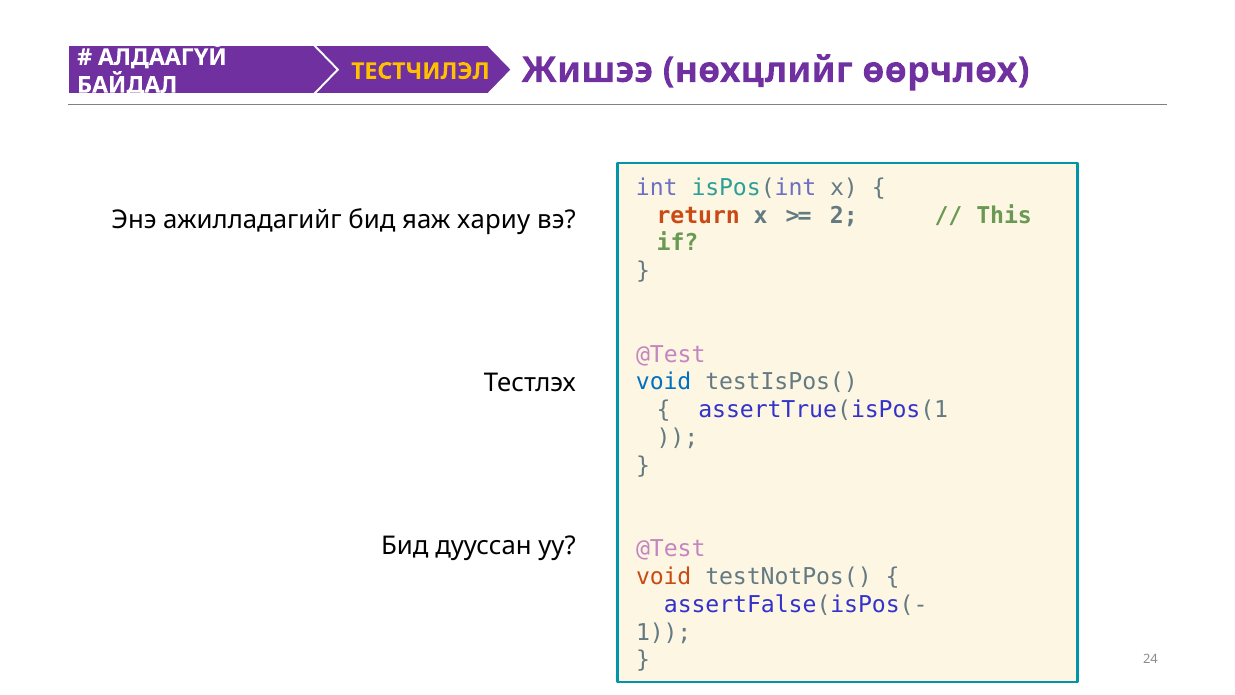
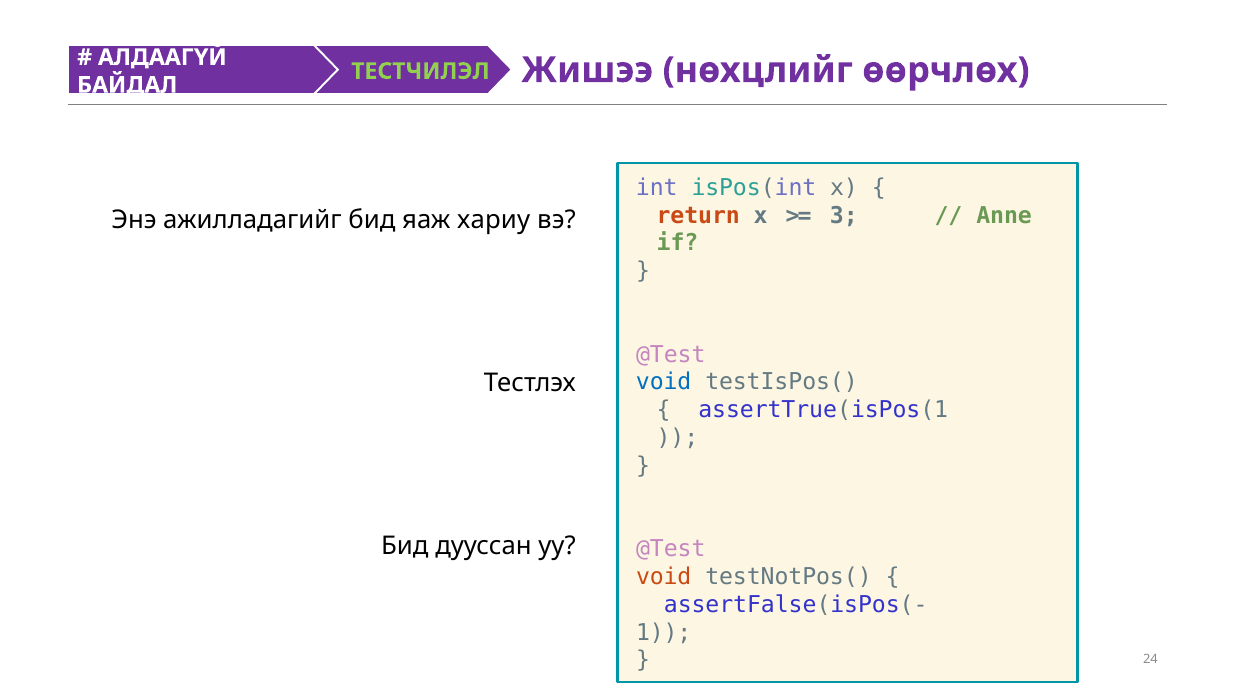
ТЕСТЧИЛЭЛ colour: yellow -> light green
2: 2 -> 3
This: This -> Anne
